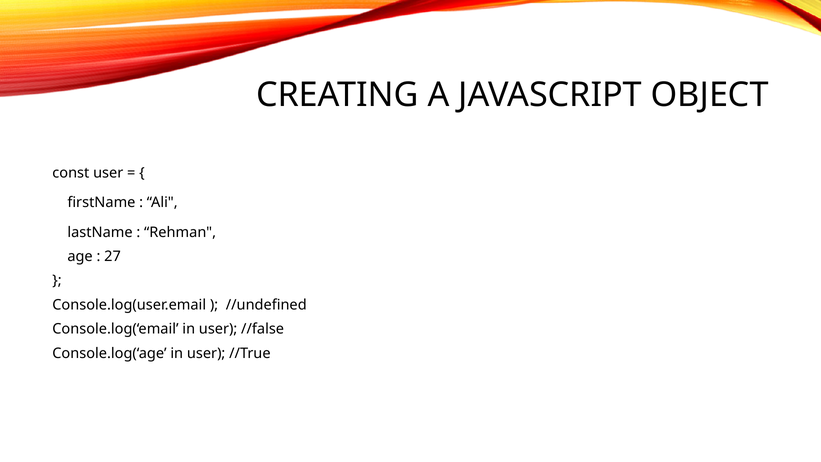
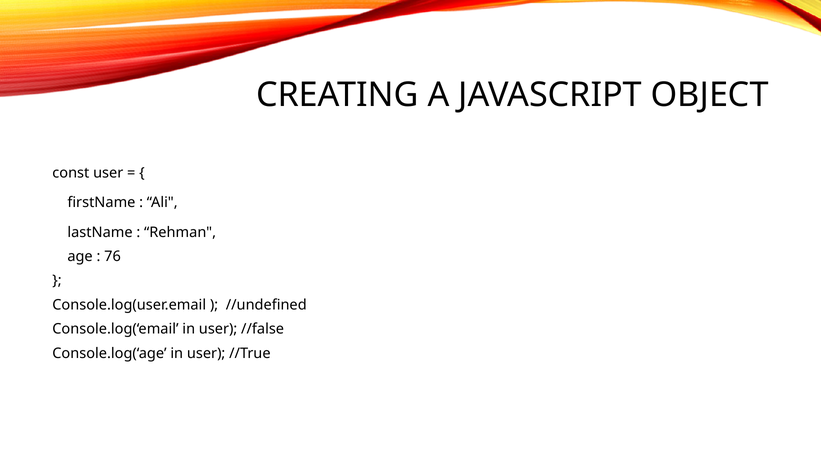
27: 27 -> 76
